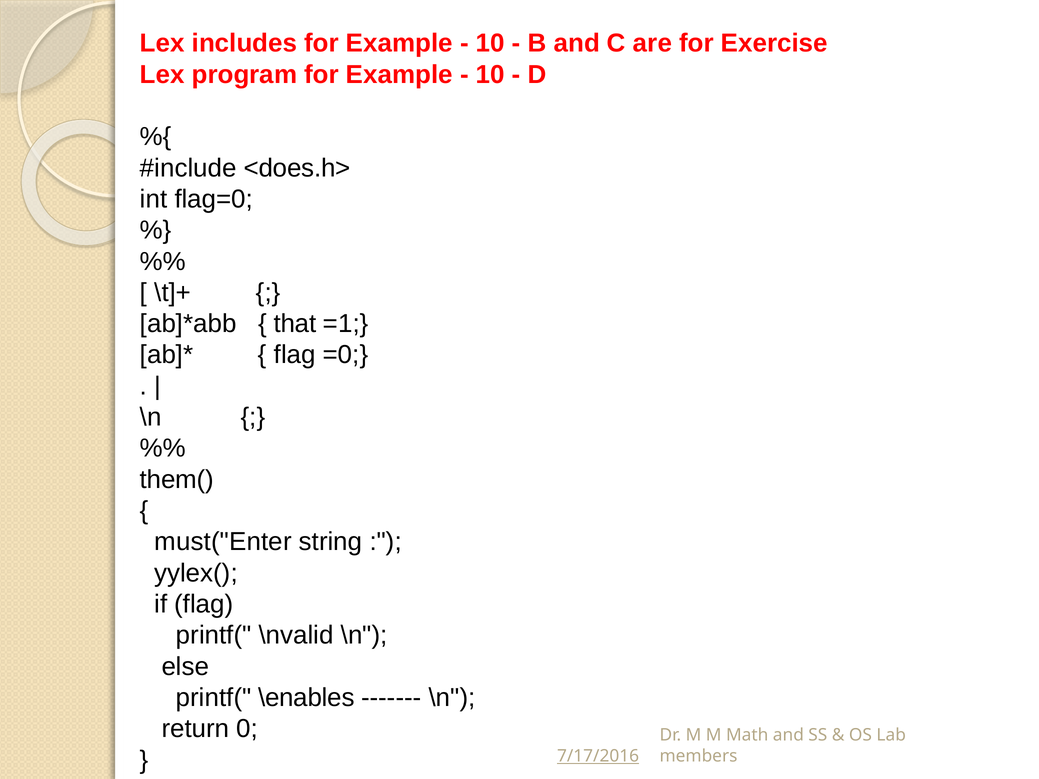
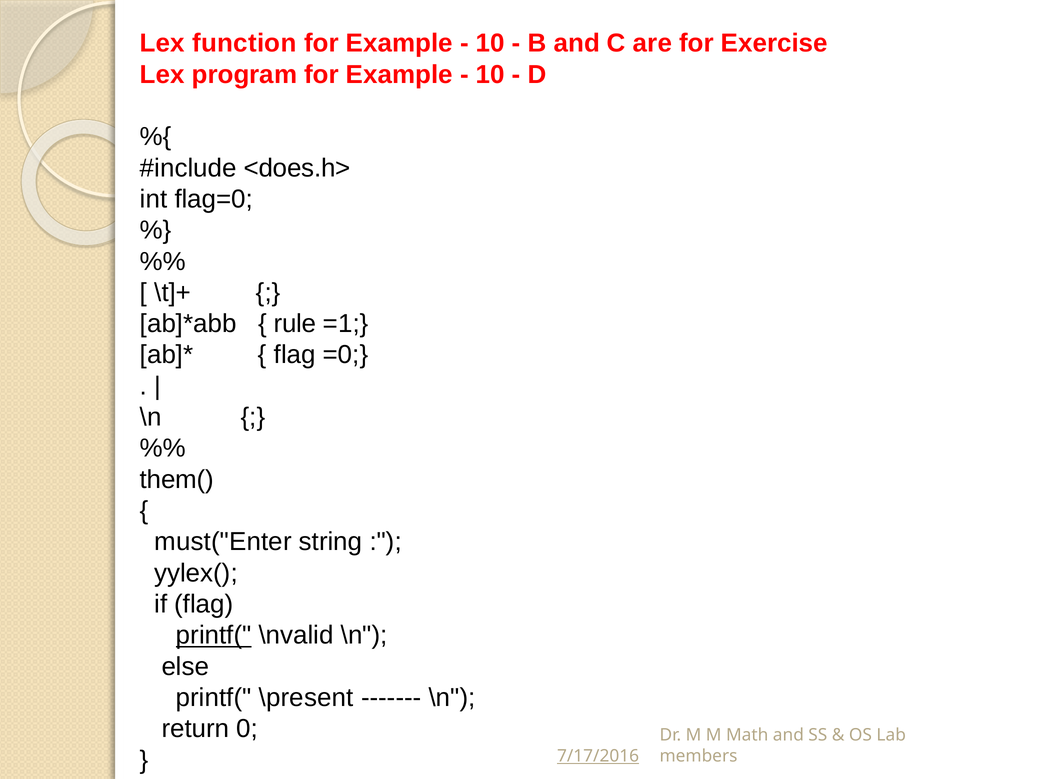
includes: includes -> function
that: that -> rule
printf( at (214, 636) underline: none -> present
\enables: \enables -> \present
